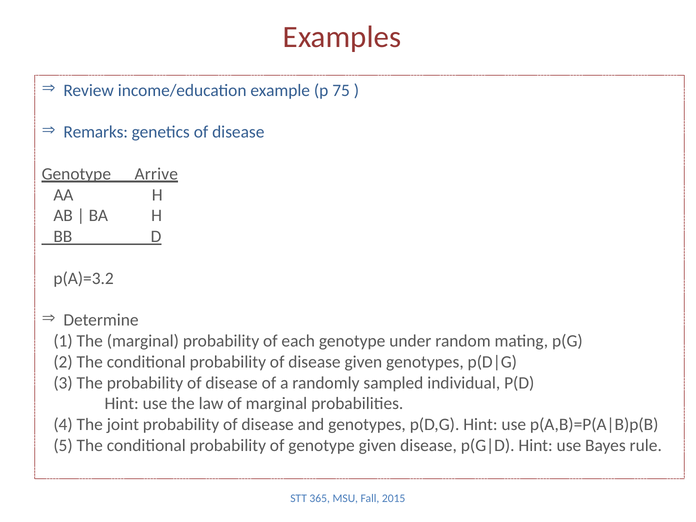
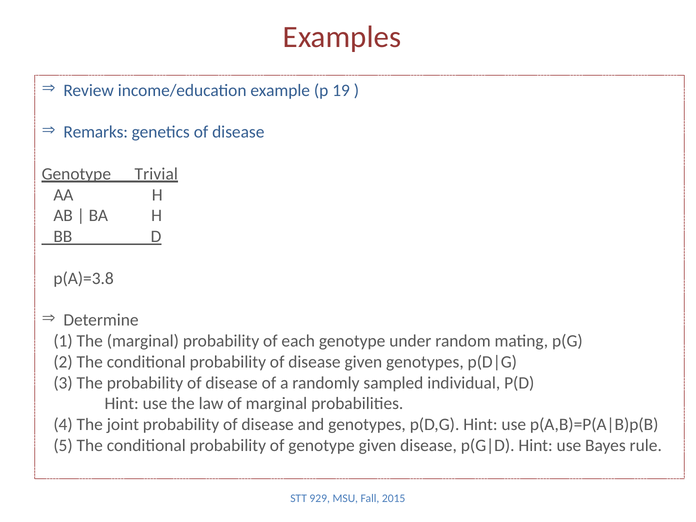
75: 75 -> 19
Arrive: Arrive -> Trivial
p(A)=3.2: p(A)=3.2 -> p(A)=3.8
365: 365 -> 929
